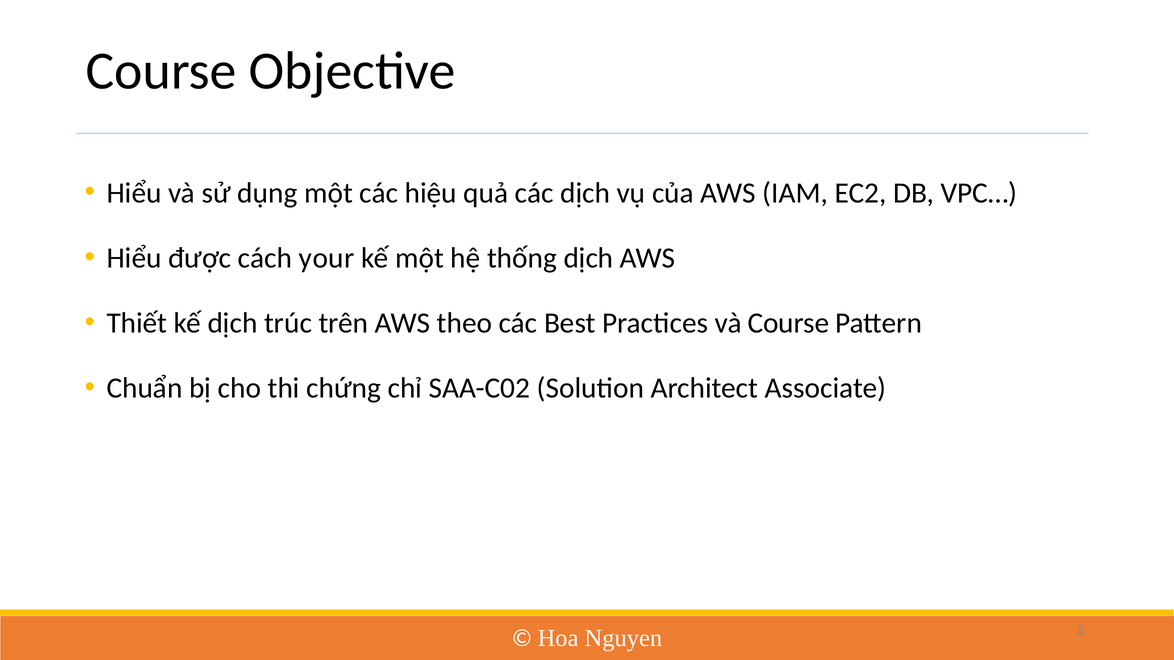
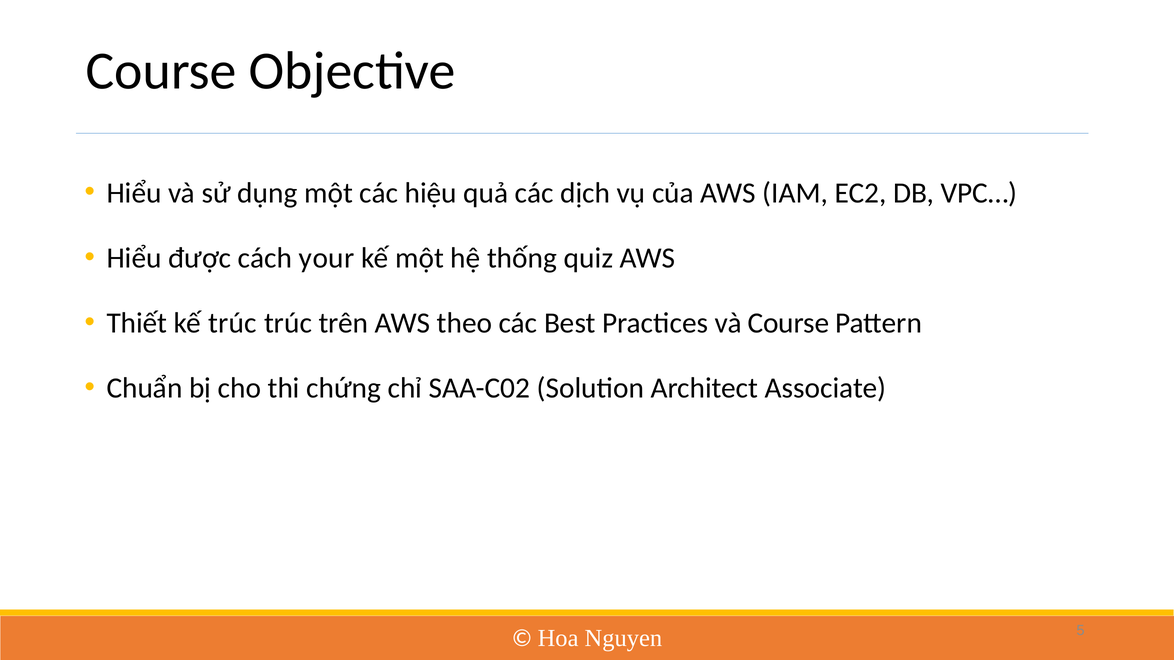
thống dịch: dịch -> quiz
kế dịch: dịch -> trúc
